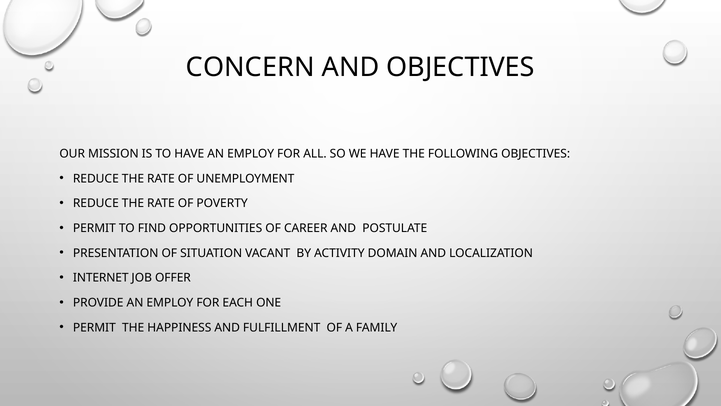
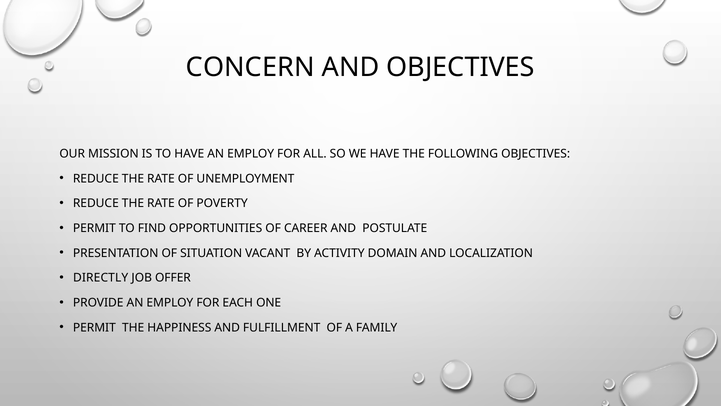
INTERNET: INTERNET -> DIRECTLY
